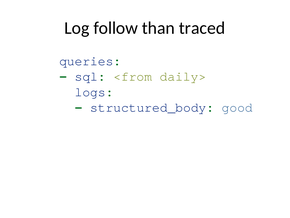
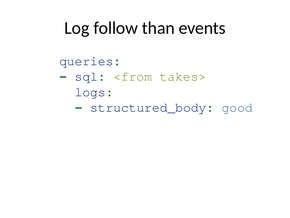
traced: traced -> events
daily>: daily> -> takes>
